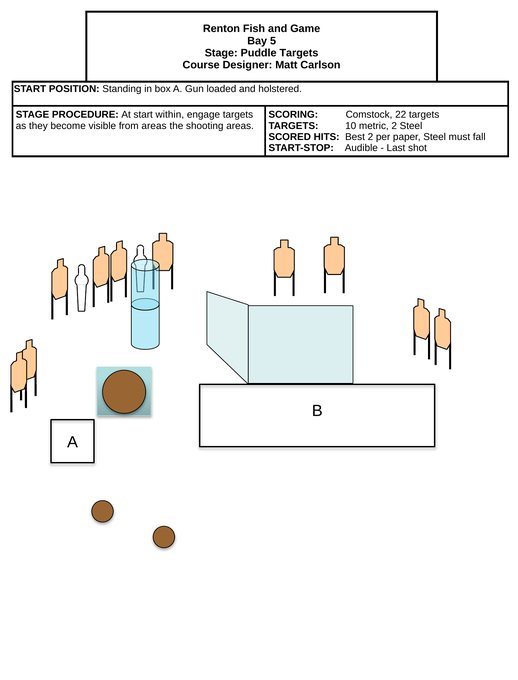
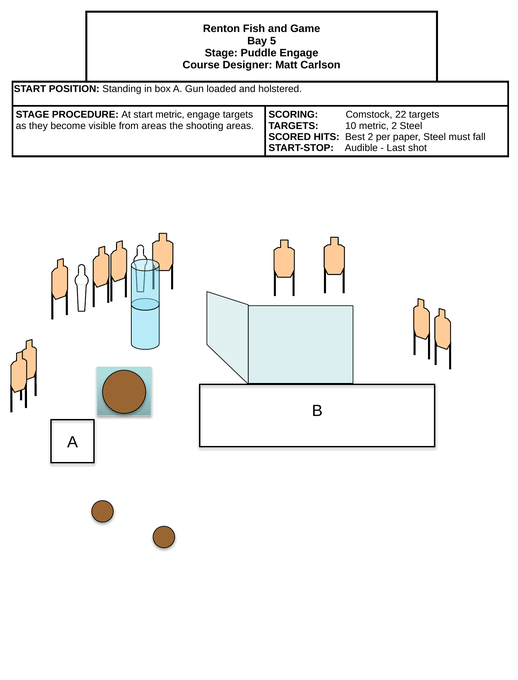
Puddle Targets: Targets -> Engage
start within: within -> metric
